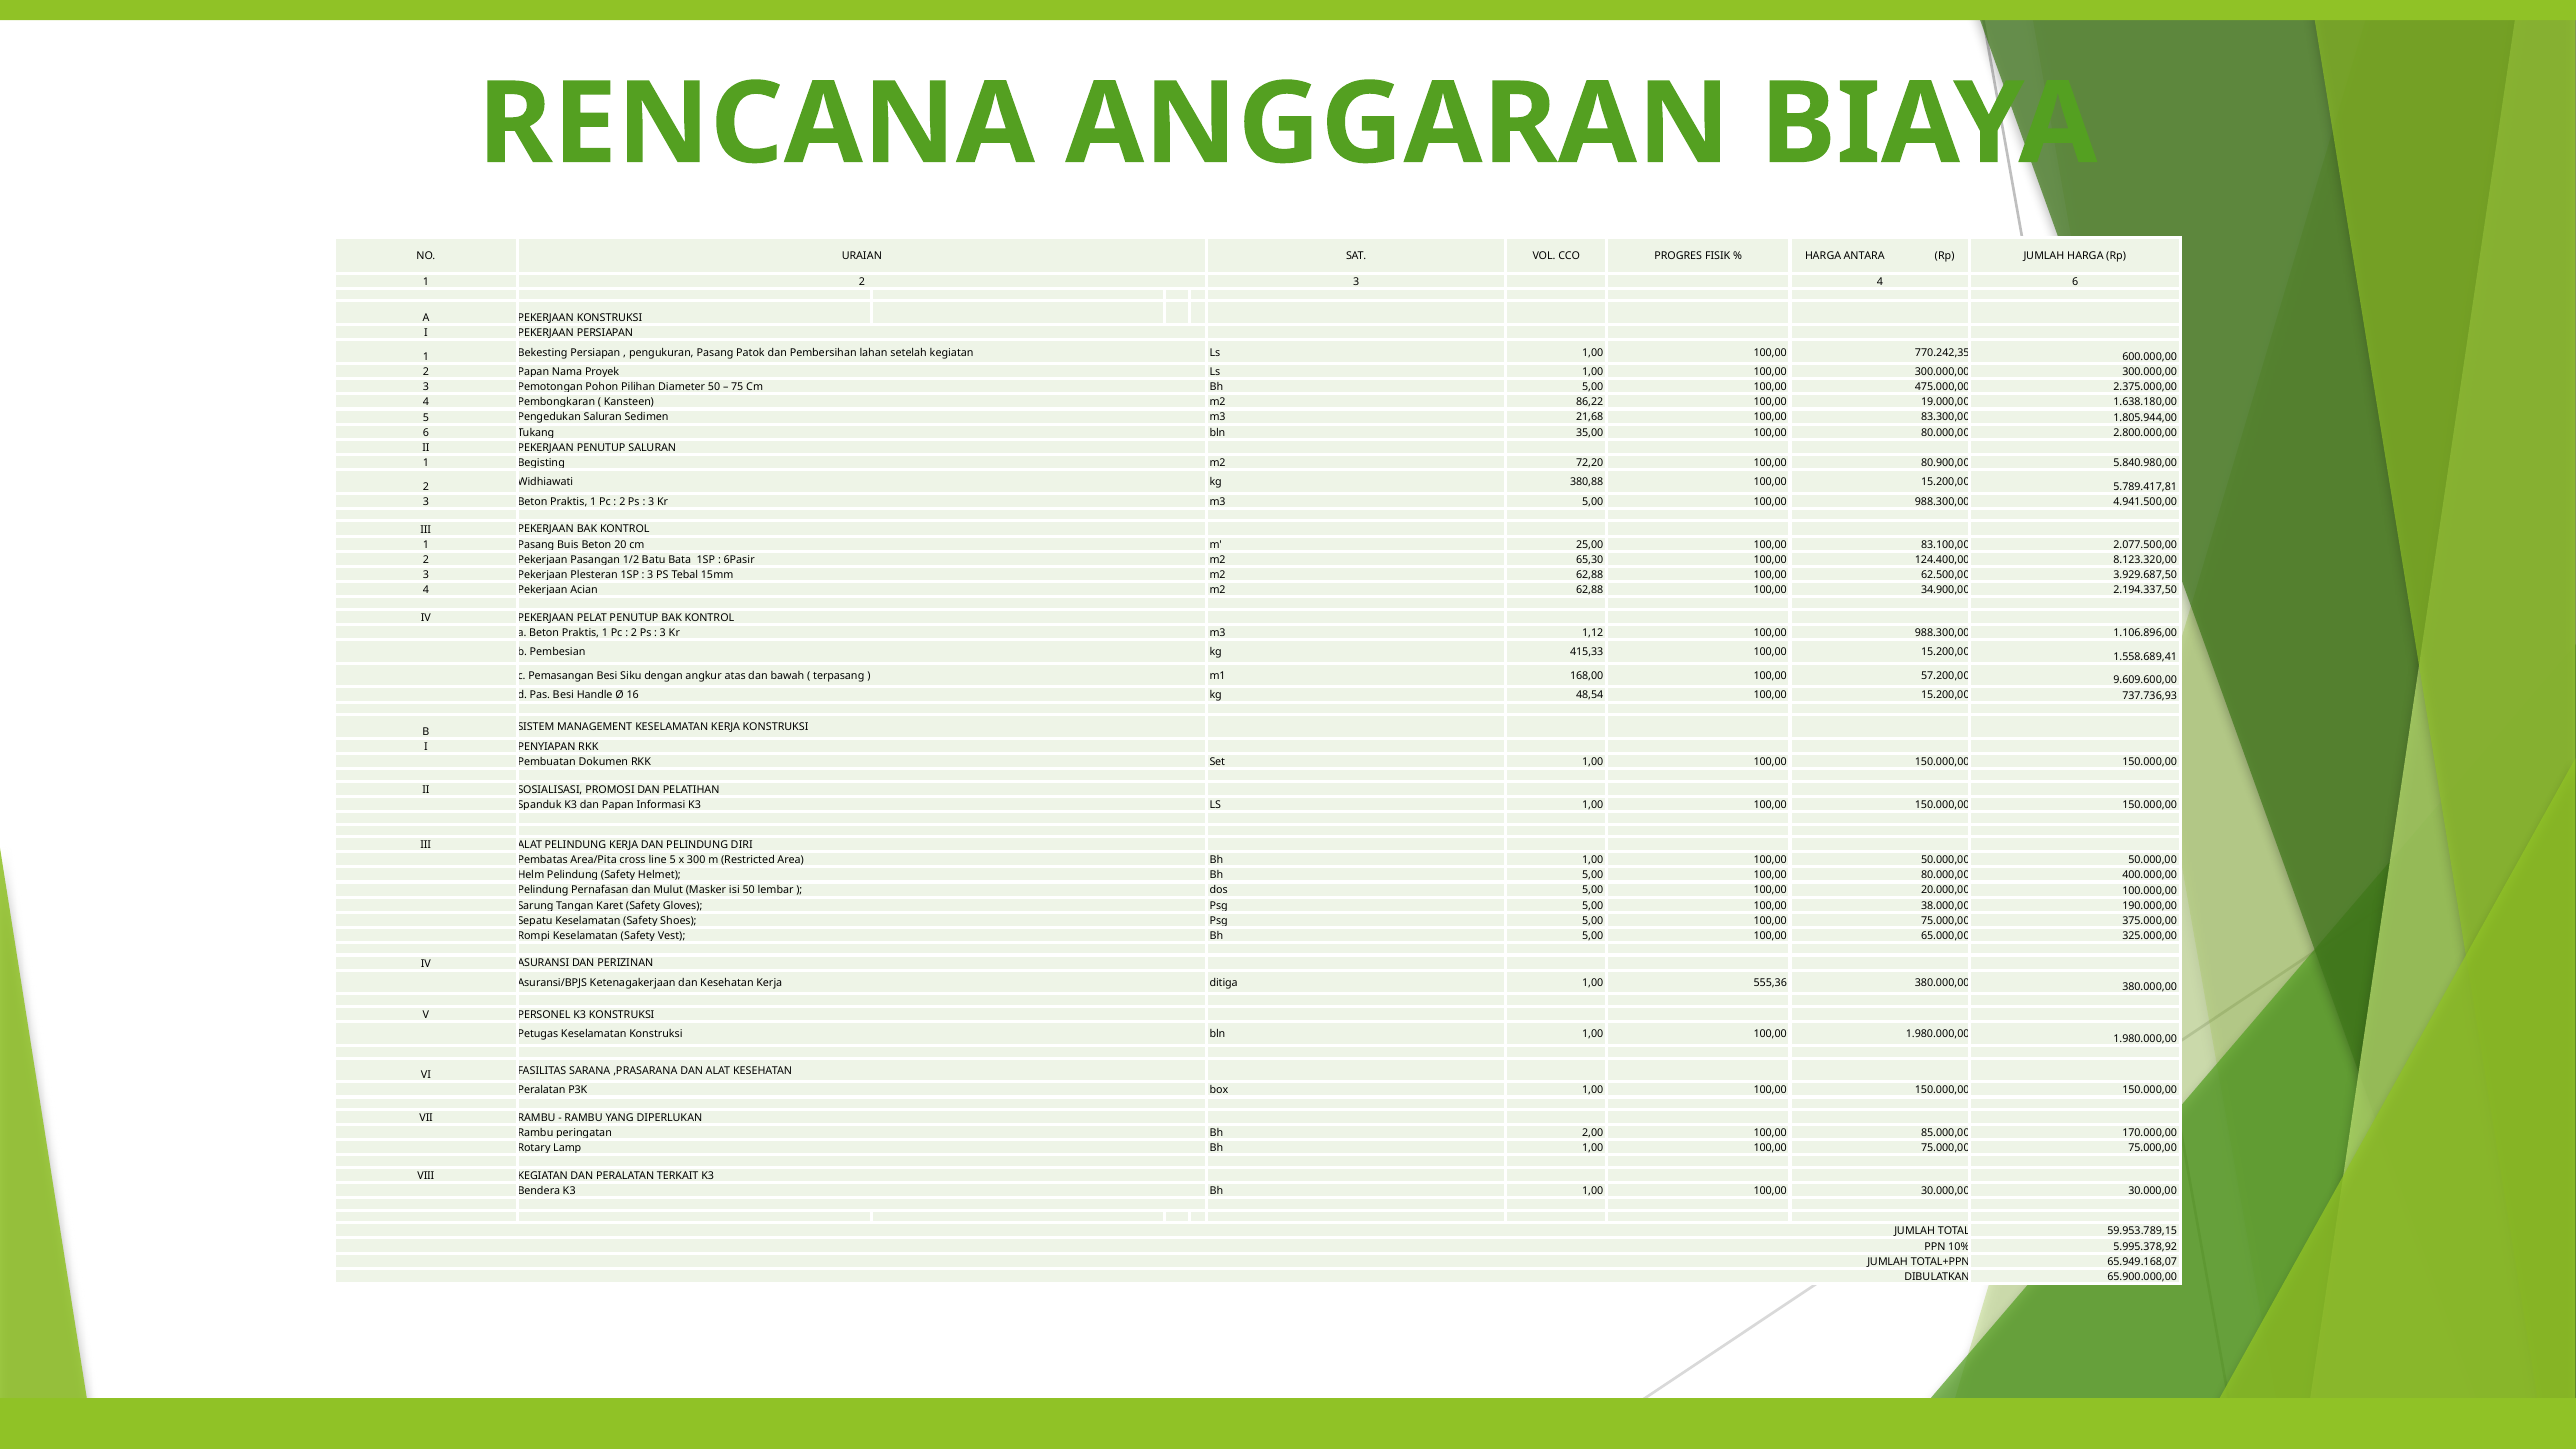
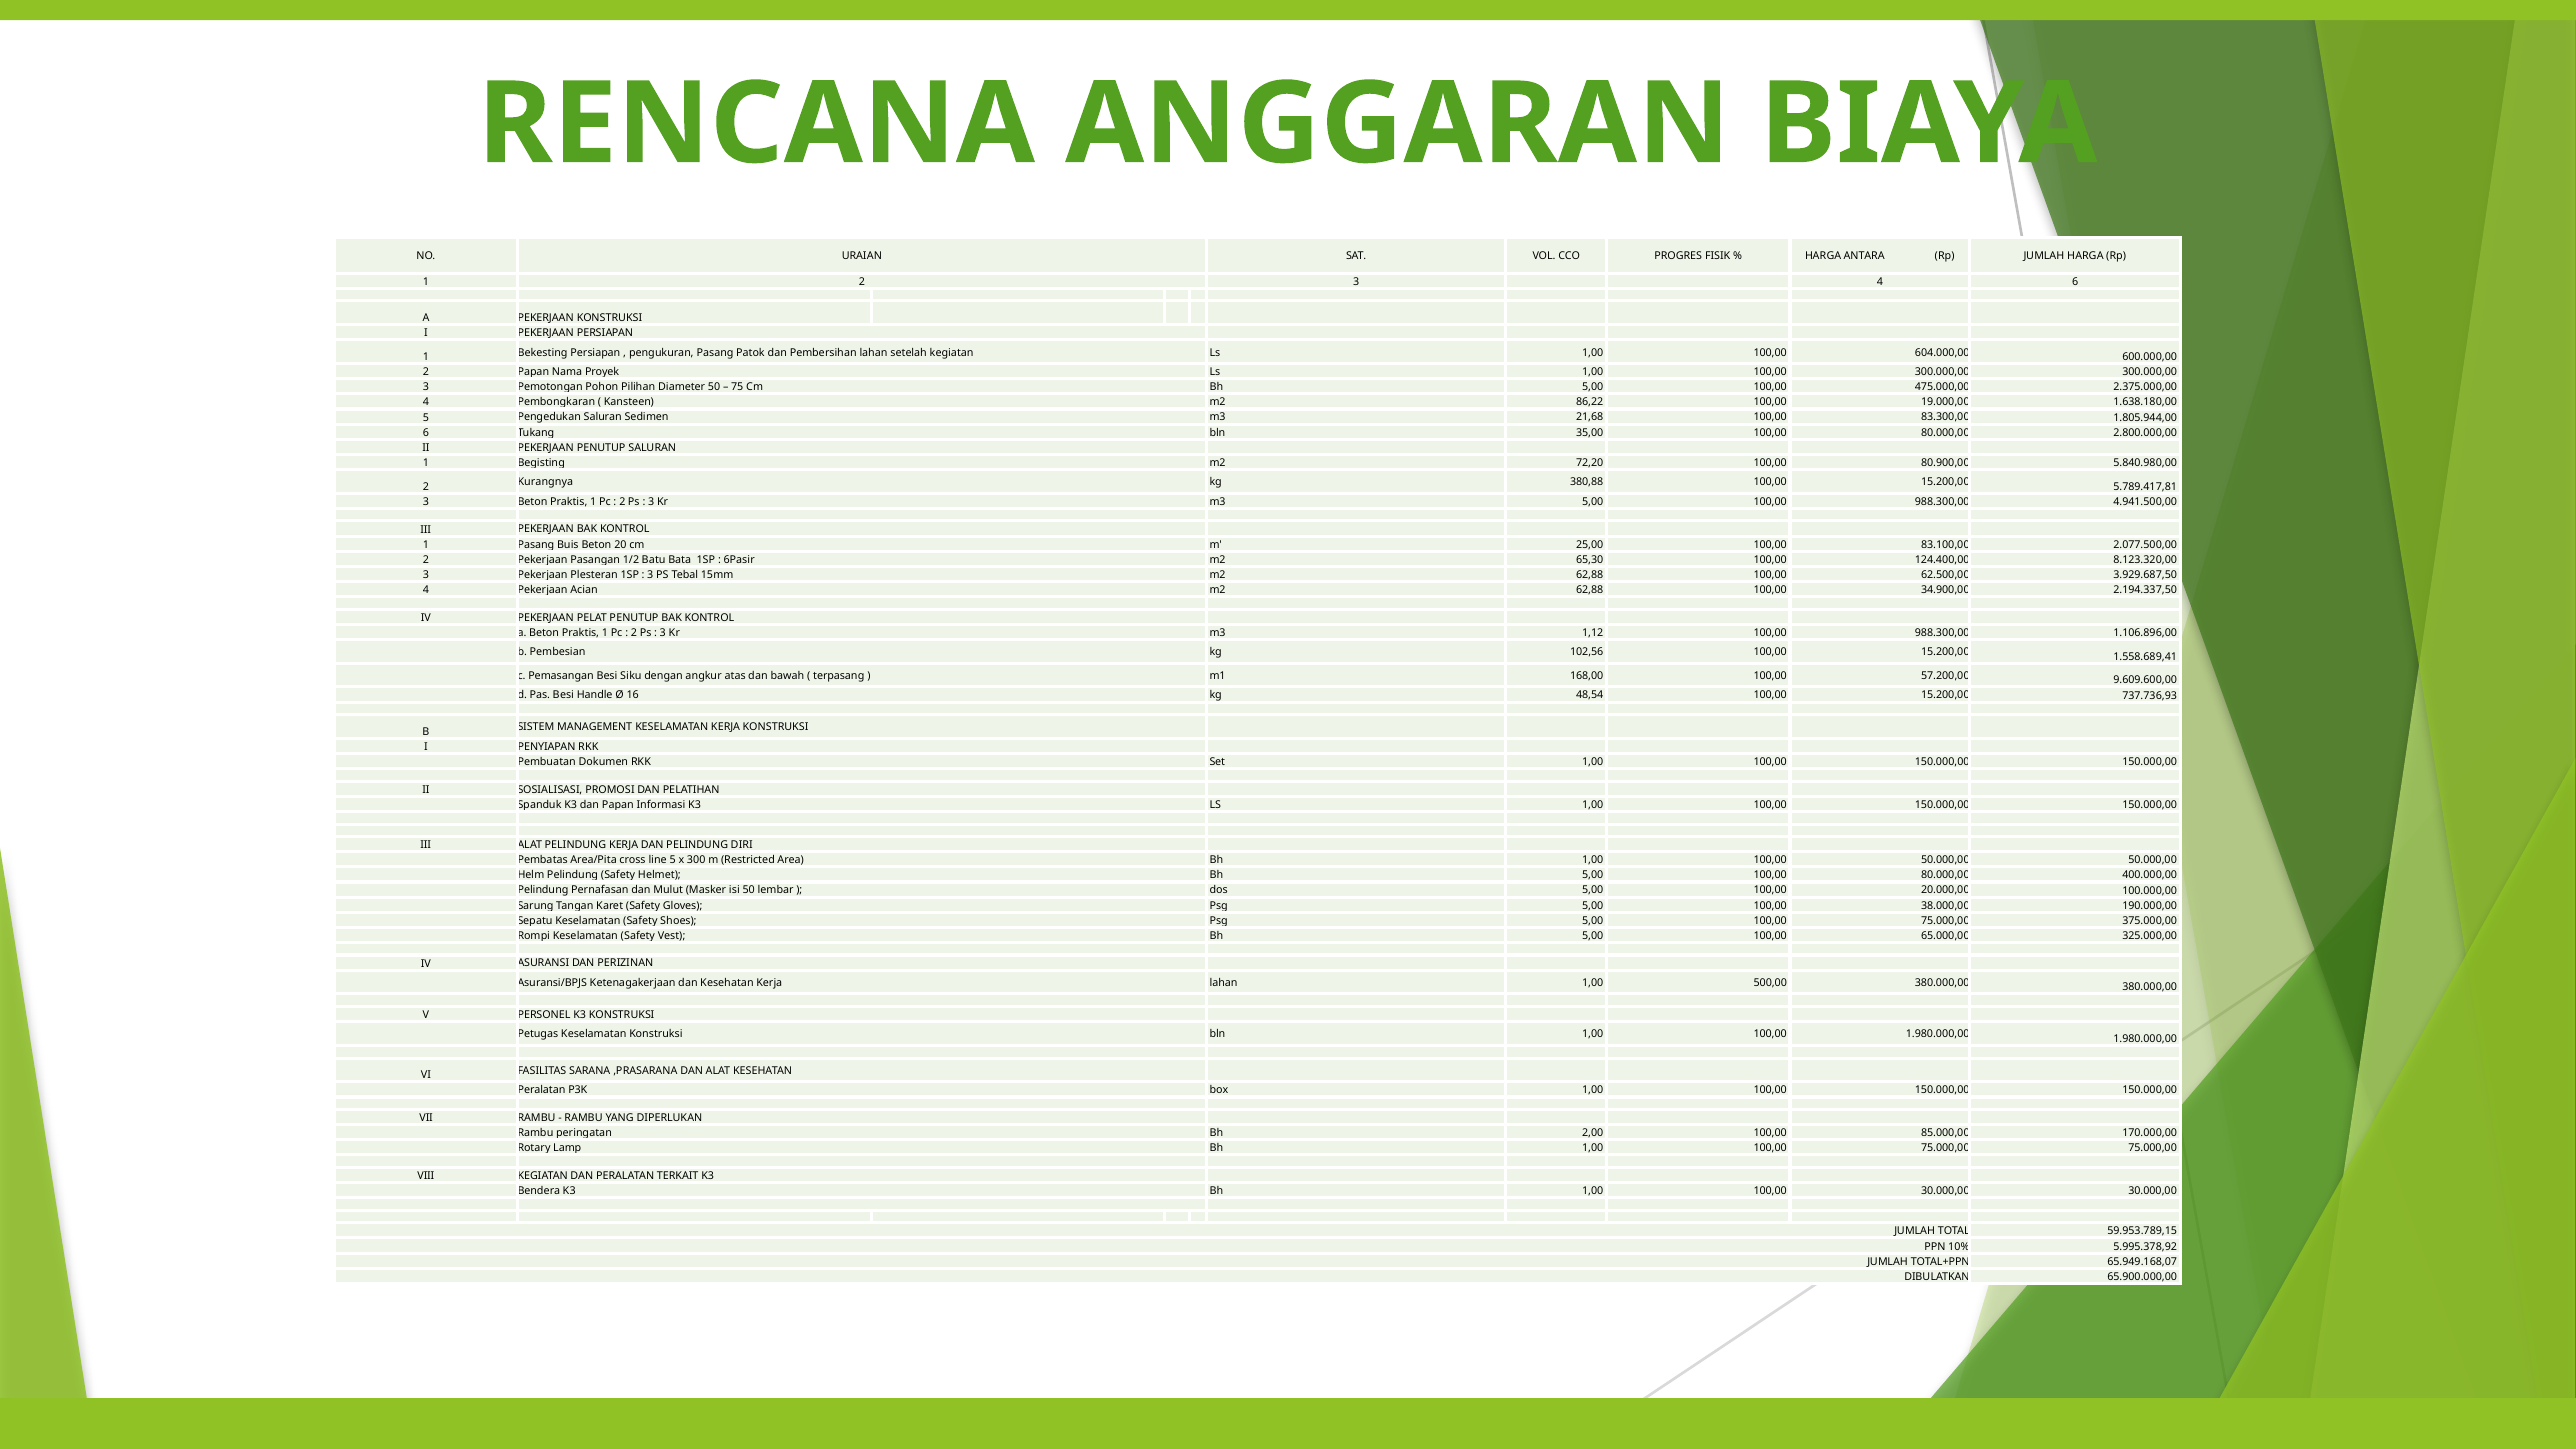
770.242,35: 770.242,35 -> 604.000,00
Widhiawati: Widhiawati -> Kurangnya
415,33: 415,33 -> 102,56
Kerja ditiga: ditiga -> lahan
555,36: 555,36 -> 500,00
